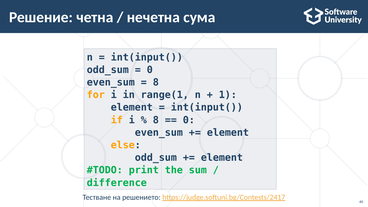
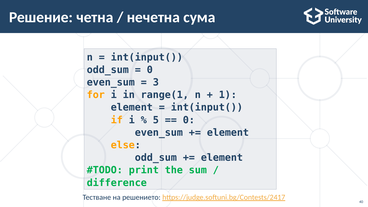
8 at (156, 82): 8 -> 3
8 at (156, 120): 8 -> 5
